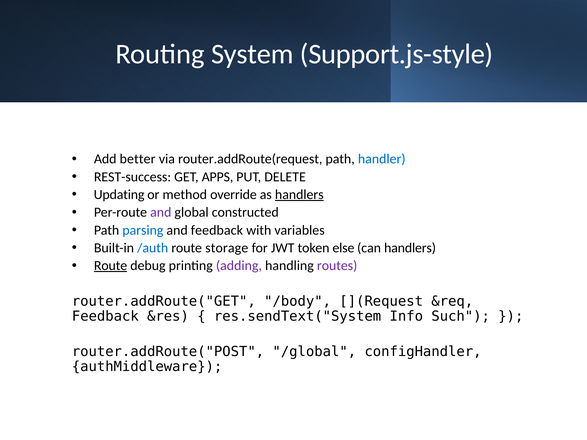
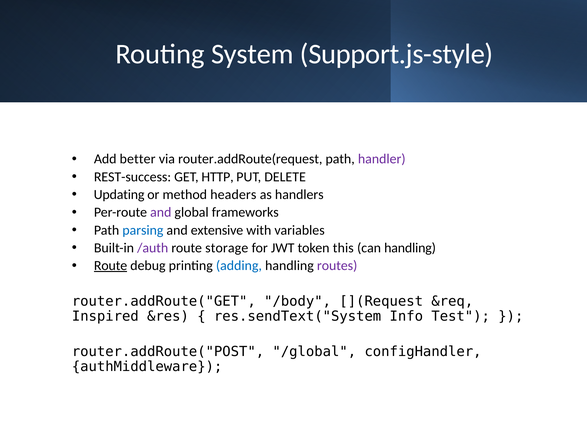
handler colour: blue -> purple
APPS: APPS -> HTTP
override: override -> headers
handlers at (299, 195) underline: present -> none
constructed: constructed -> frameworks
and feedback: feedback -> extensive
/auth colour: blue -> purple
else: else -> this
can handlers: handlers -> handling
adding colour: purple -> blue
Feedback at (105, 316): Feedback -> Inspired
Such: Such -> Test
